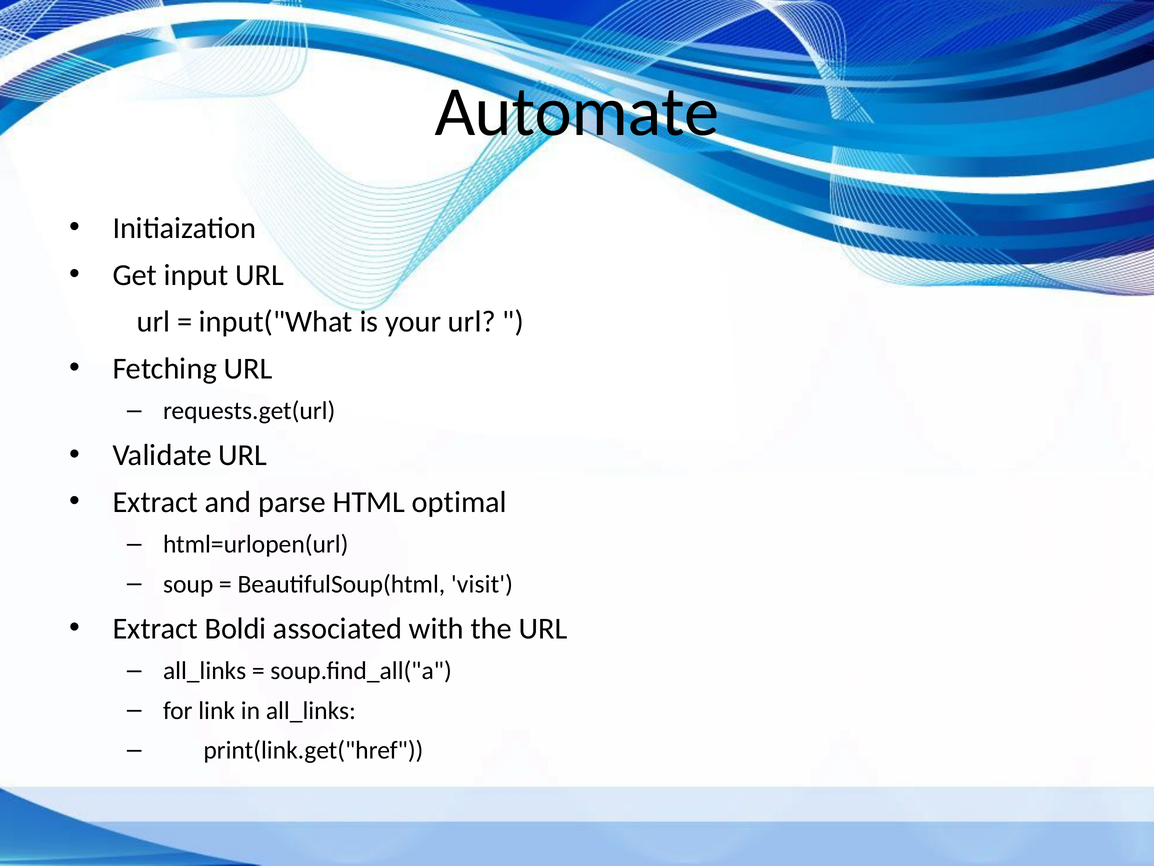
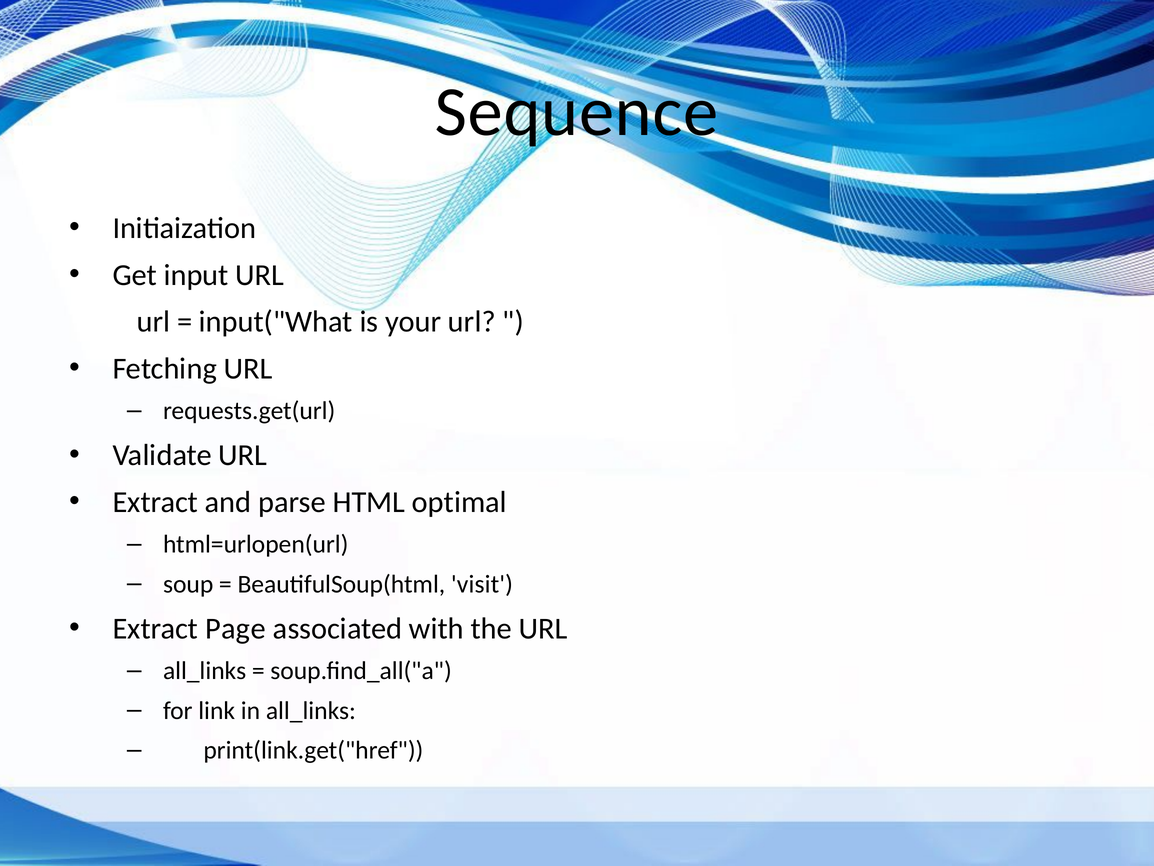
Automate: Automate -> Sequence
Boldi: Boldi -> Page
